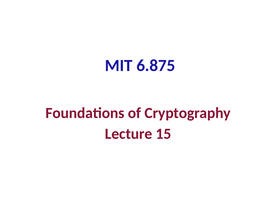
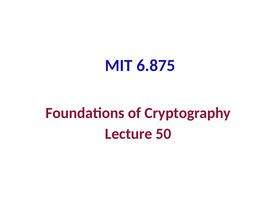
15: 15 -> 50
